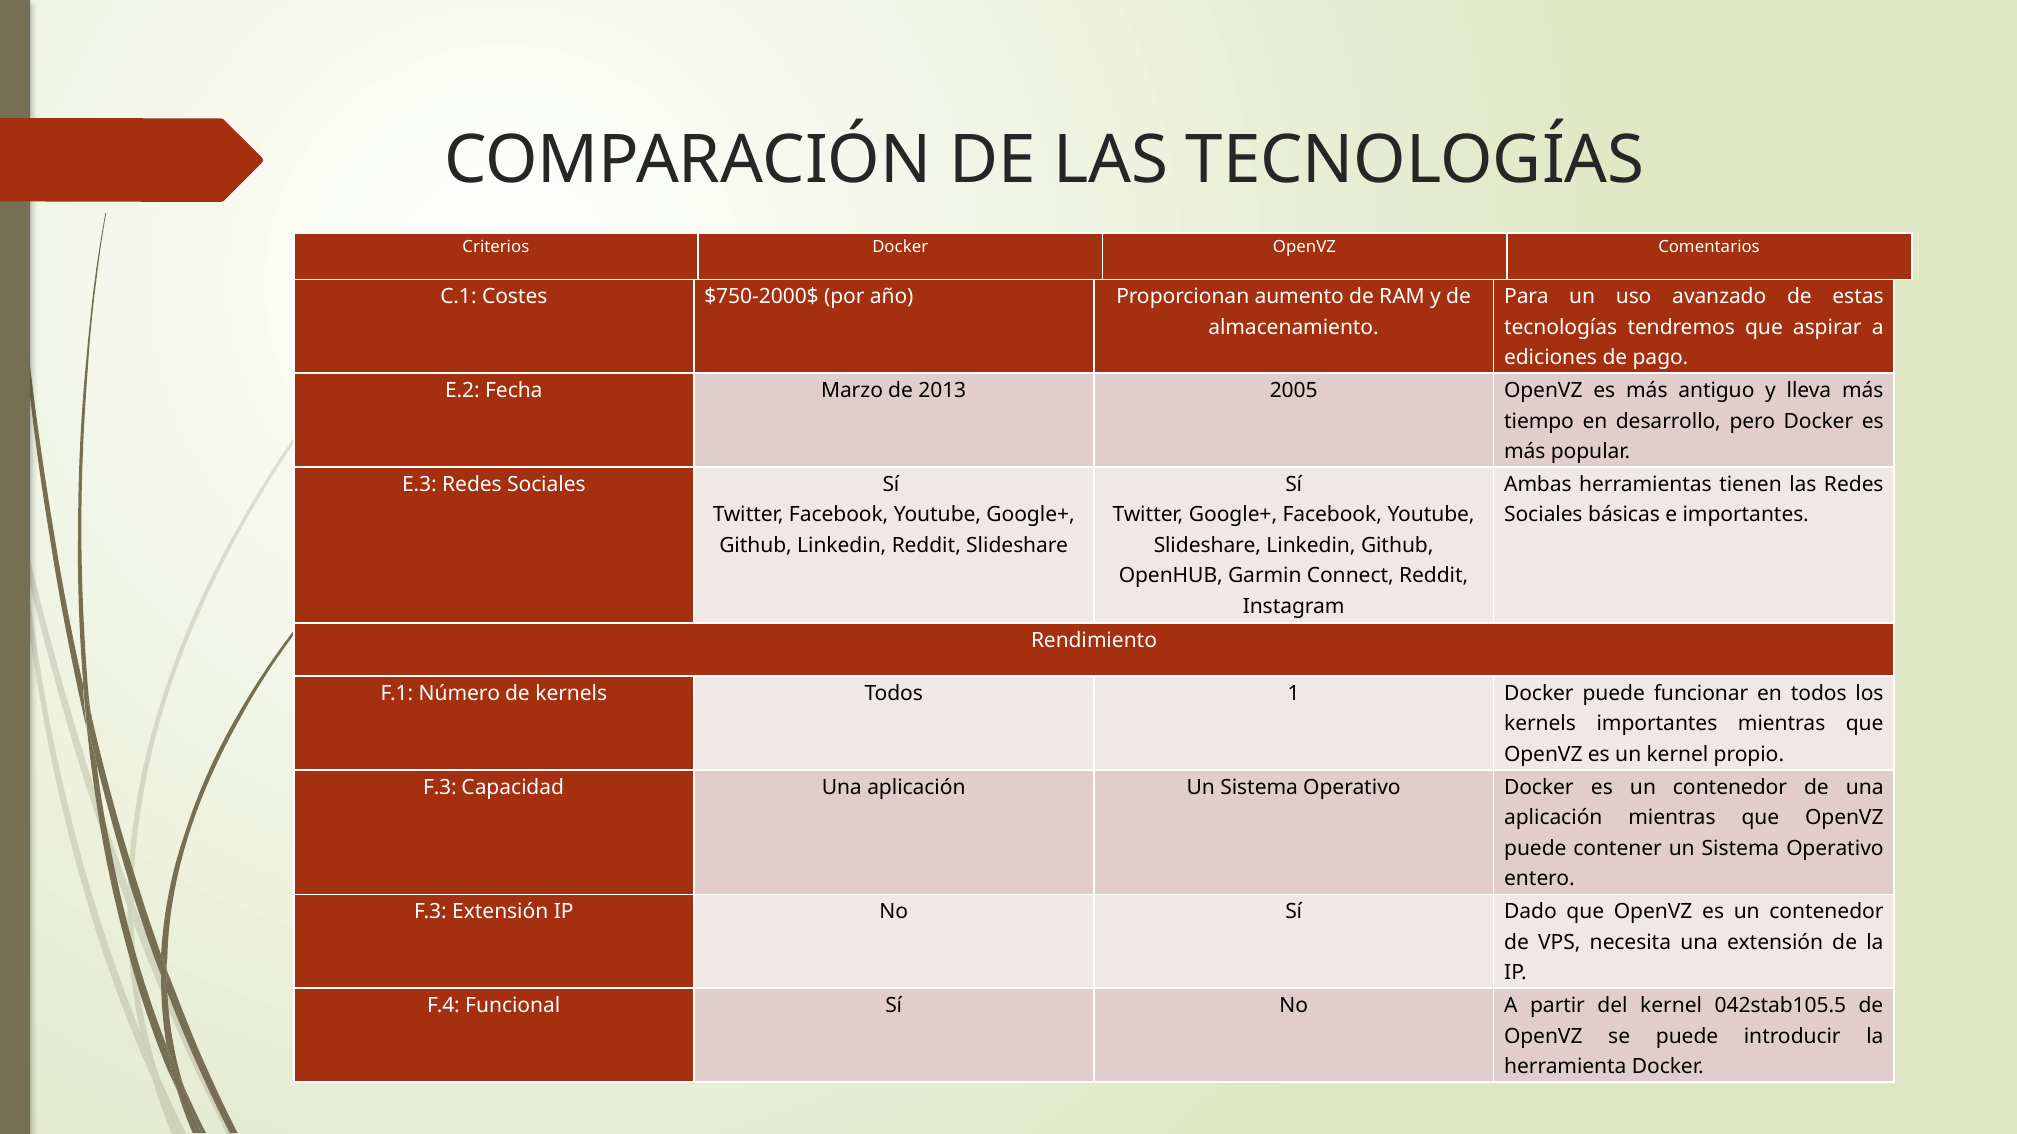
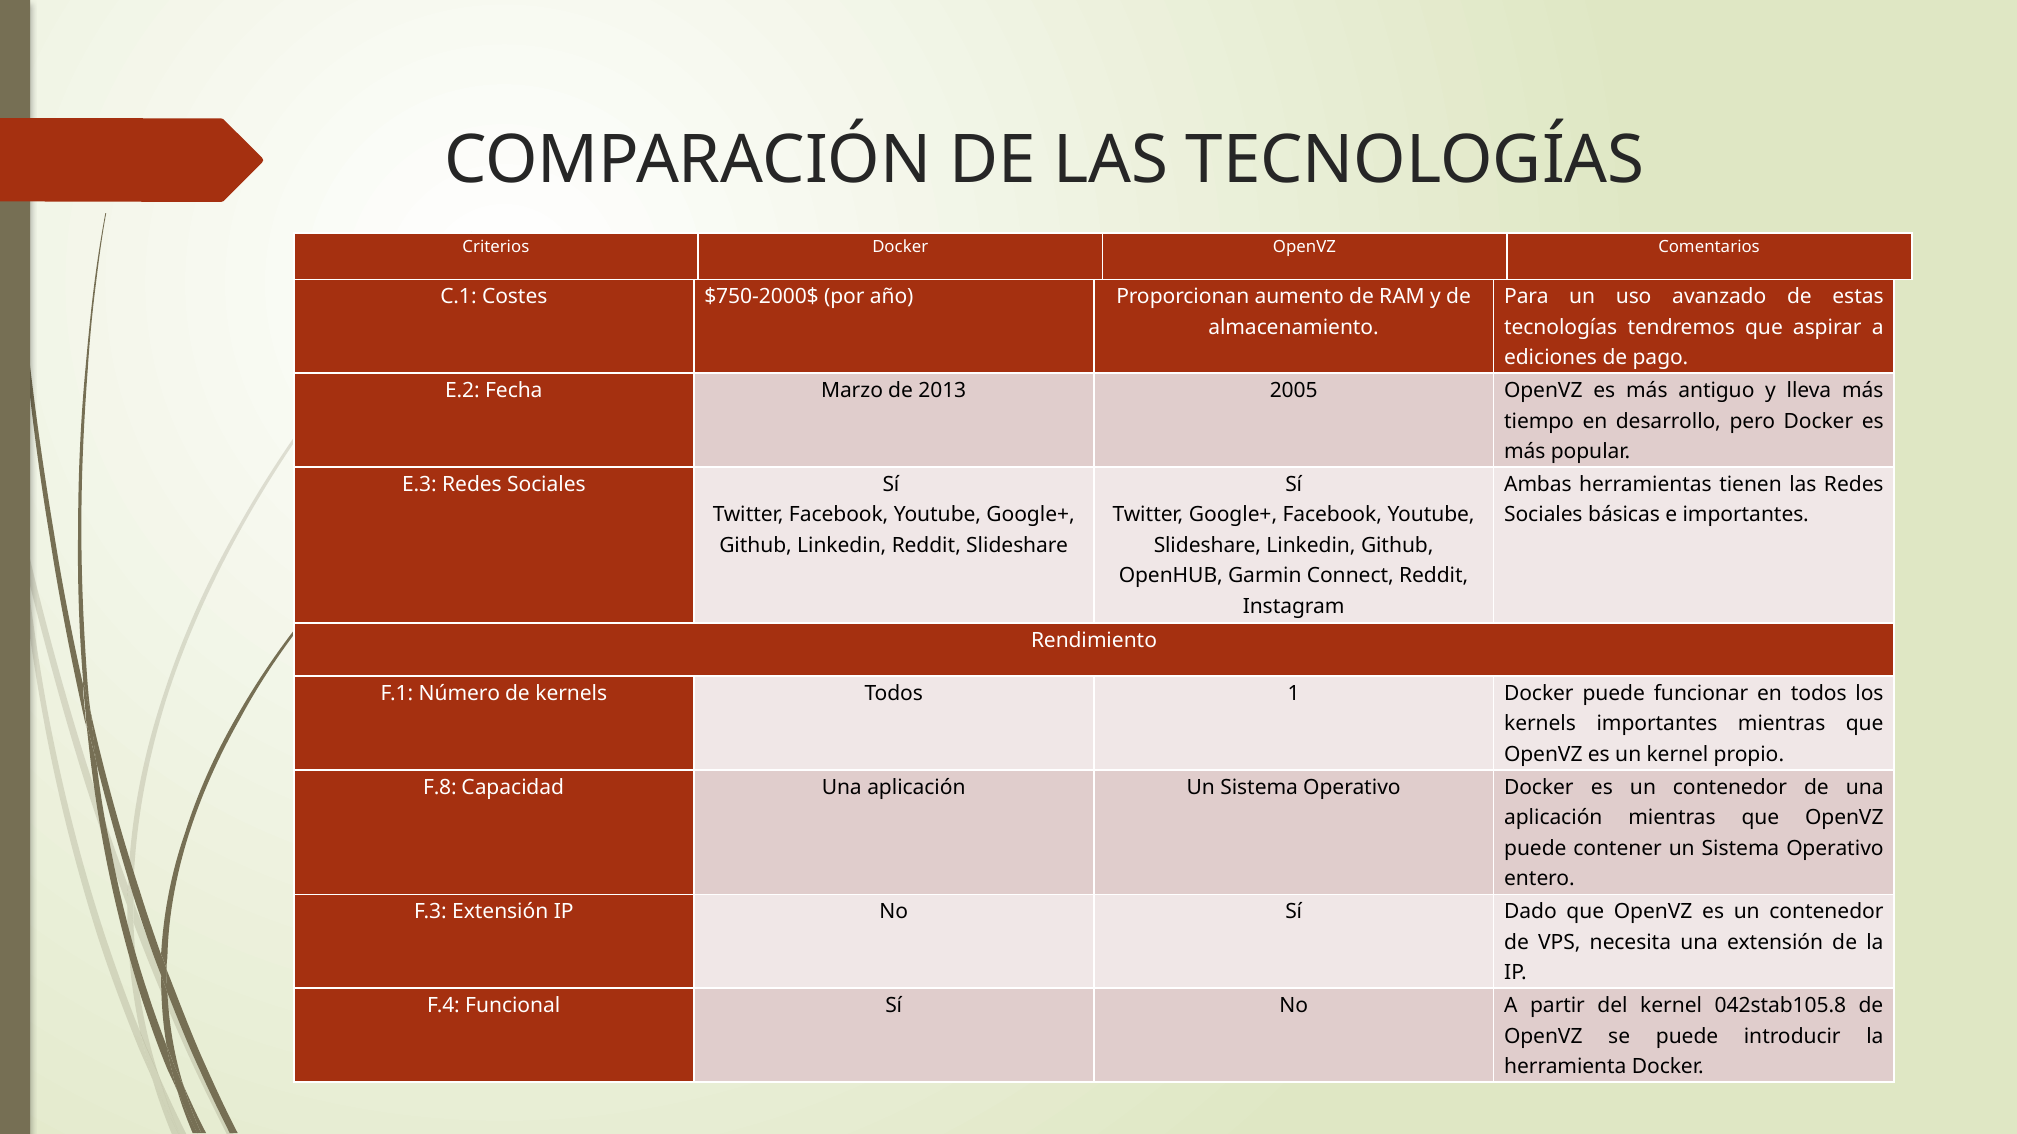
F.3 at (440, 788): F.3 -> F.8
042stab105.5: 042stab105.5 -> 042stab105.8
